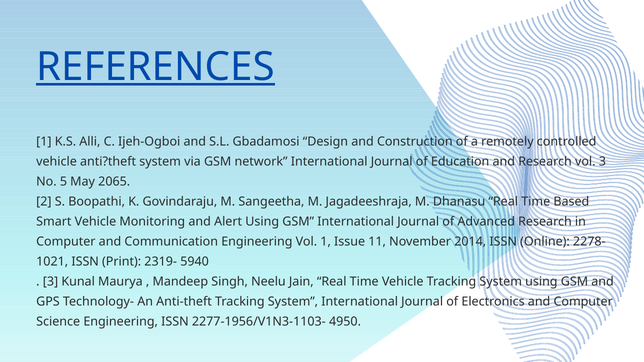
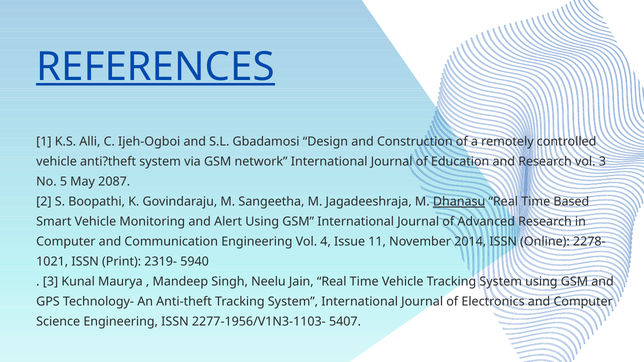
2065: 2065 -> 2087
Dhanasu underline: none -> present
Vol 1: 1 -> 4
4950: 4950 -> 5407
